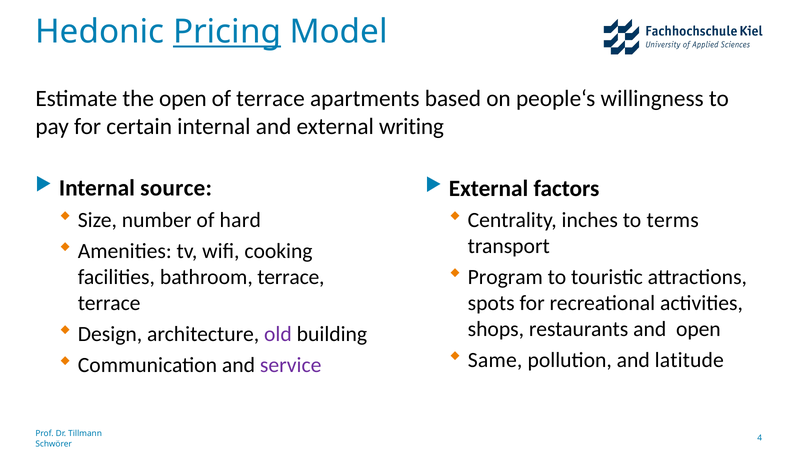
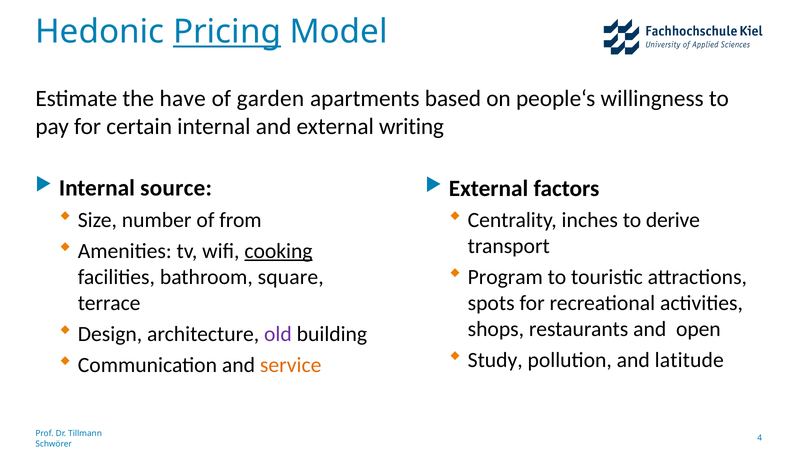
the open: open -> have
of terrace: terrace -> garden
hard: hard -> from
terms: terms -> derive
cooking underline: none -> present
bathroom terrace: terrace -> square
Same: Same -> Study
service colour: purple -> orange
